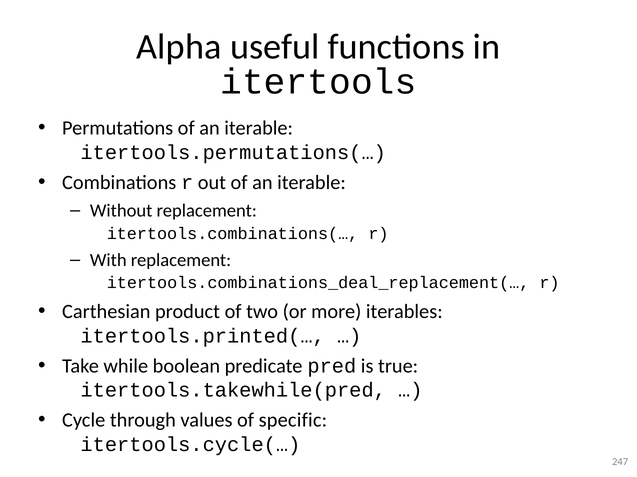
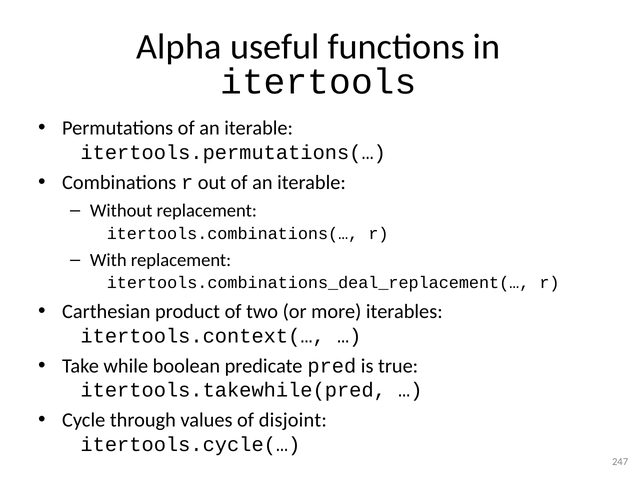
itertools.printed(…: itertools.printed(… -> itertools.context(…
specific: specific -> disjoint
